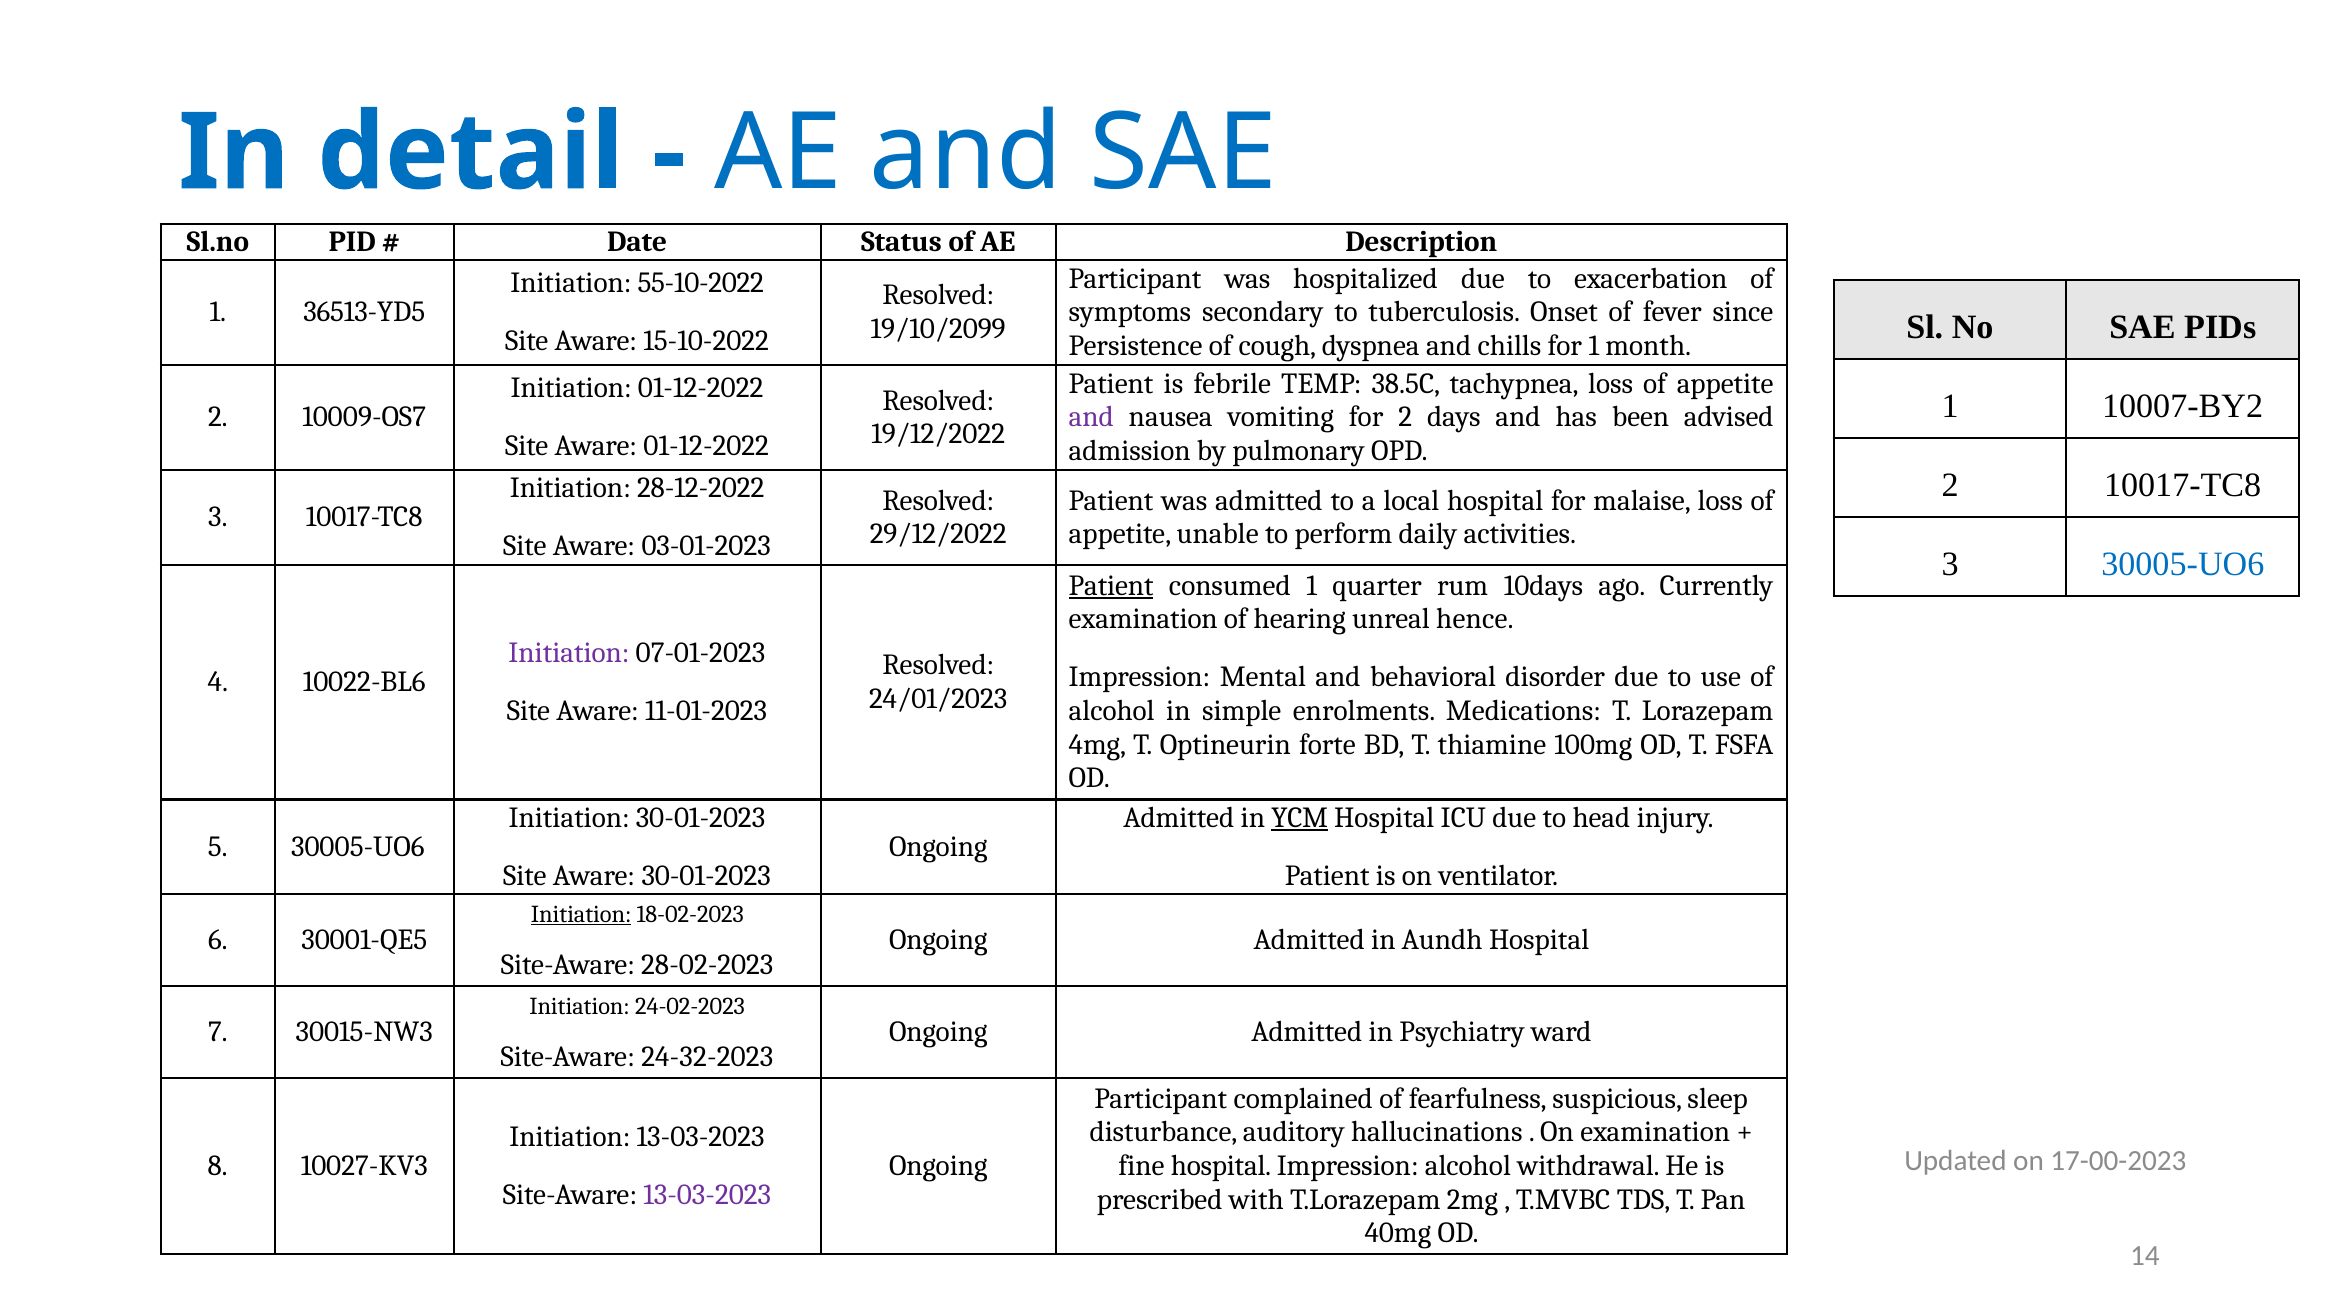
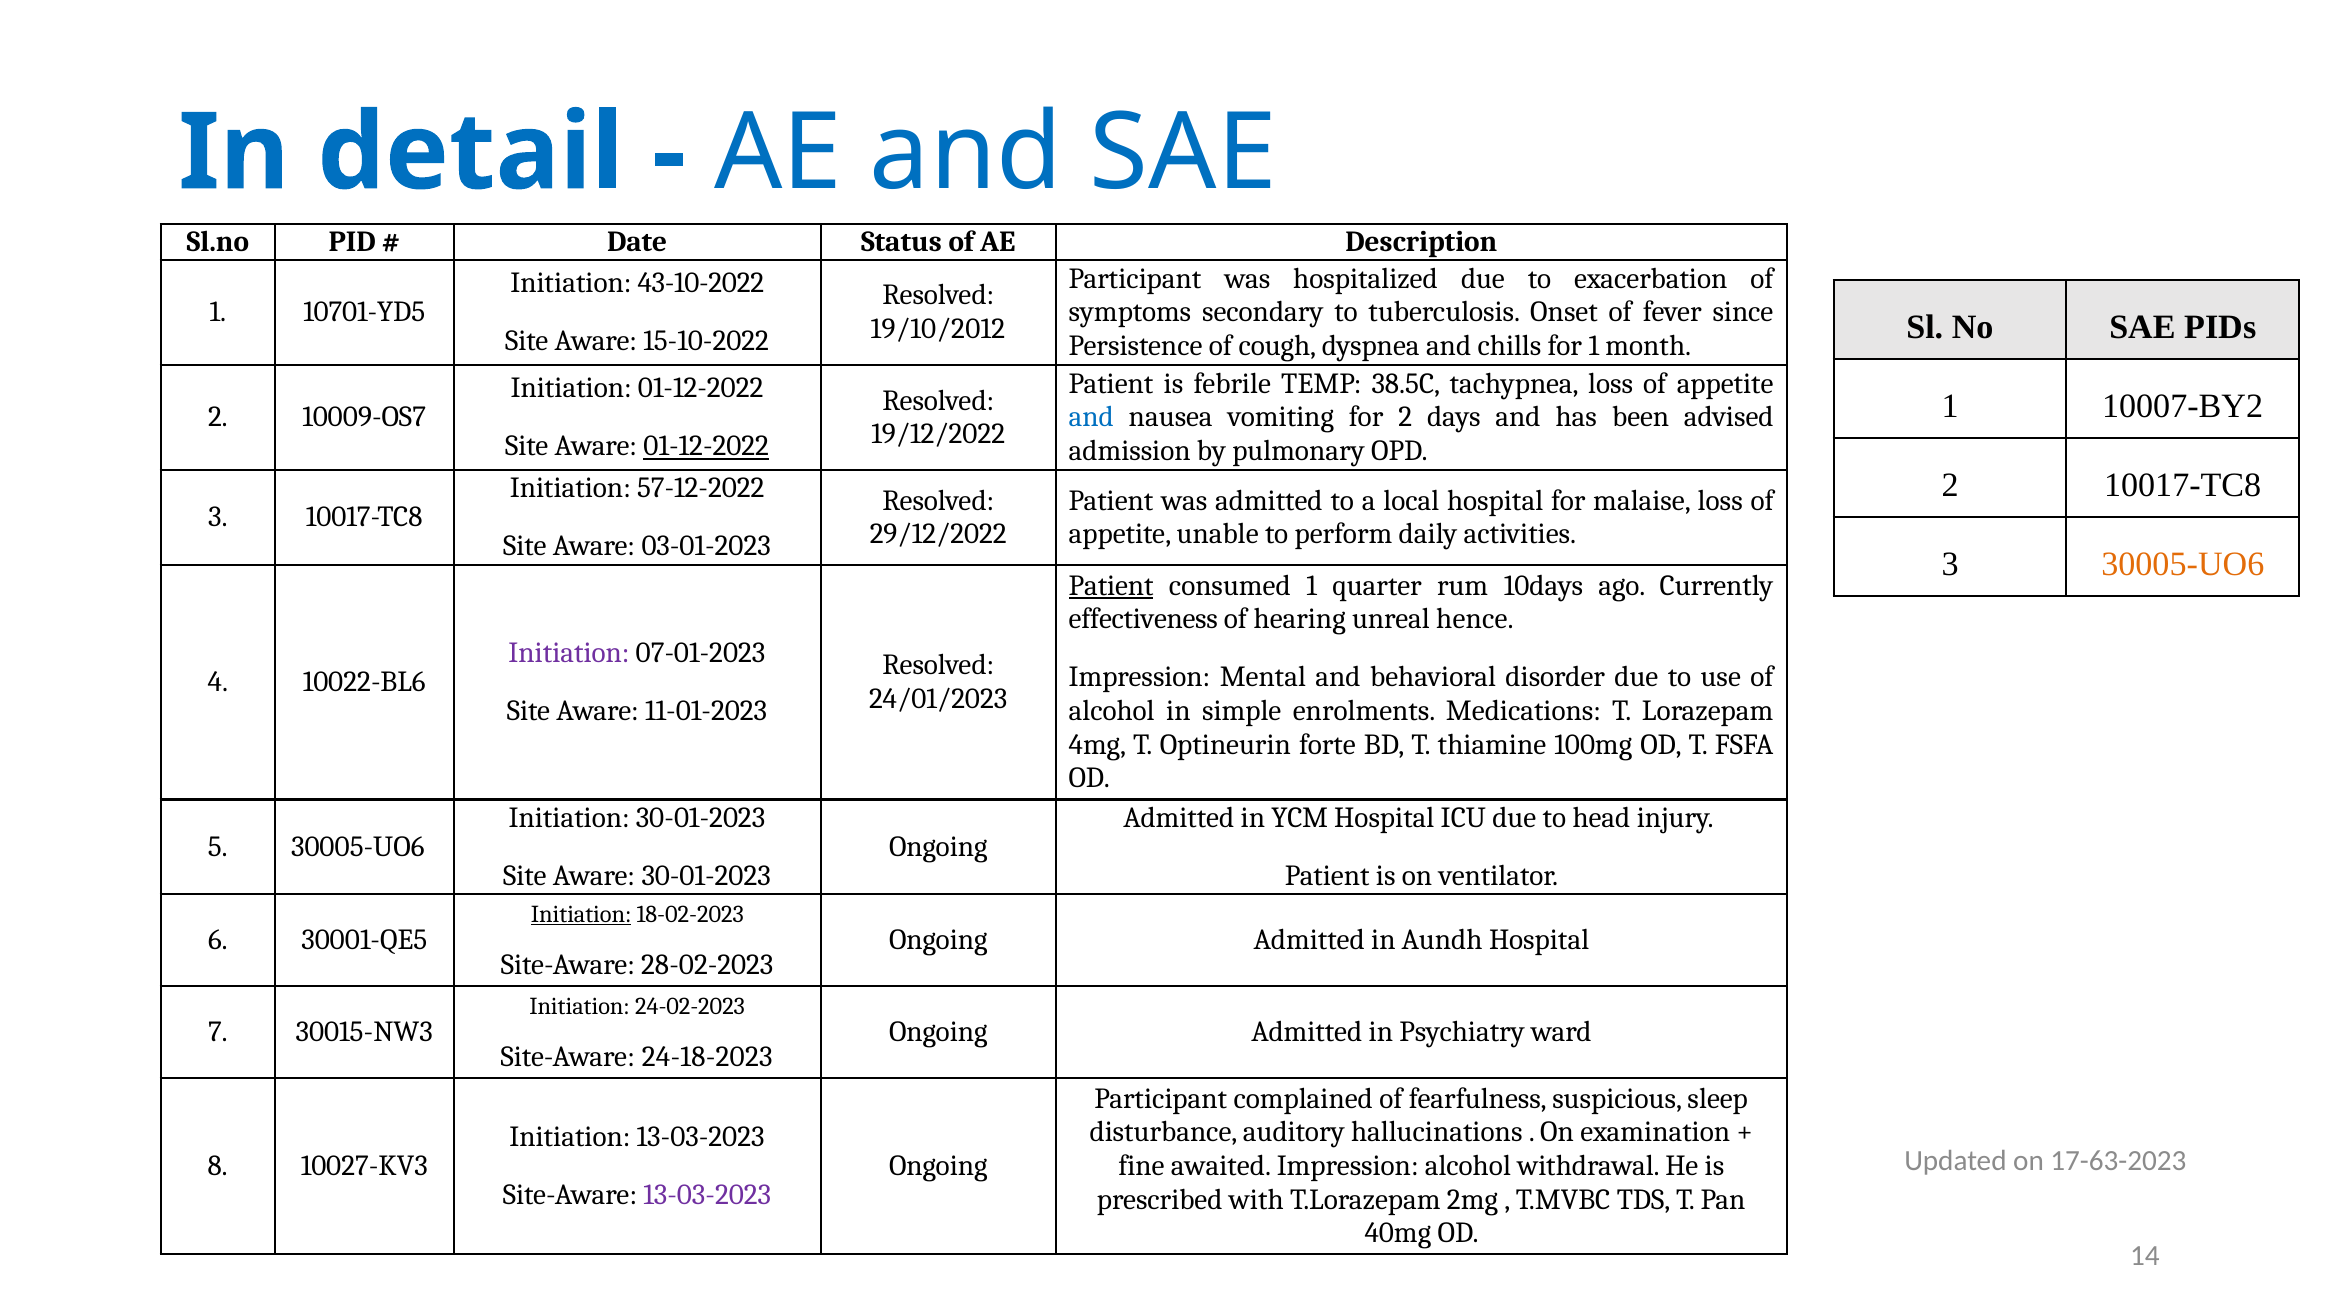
55-10-2022: 55-10-2022 -> 43-10-2022
36513-YD5: 36513-YD5 -> 10701-YD5
19/10/2099: 19/10/2099 -> 19/10/2012
and at (1091, 417) colour: purple -> blue
01-12-2022 at (706, 446) underline: none -> present
28-12-2022: 28-12-2022 -> 57-12-2022
30005-UO6 at (2183, 564) colour: blue -> orange
examination at (1143, 619): examination -> effectiveness
YCM underline: present -> none
24-32-2023: 24-32-2023 -> 24-18-2023
17-00-2023: 17-00-2023 -> 17-63-2023
fine hospital: hospital -> awaited
